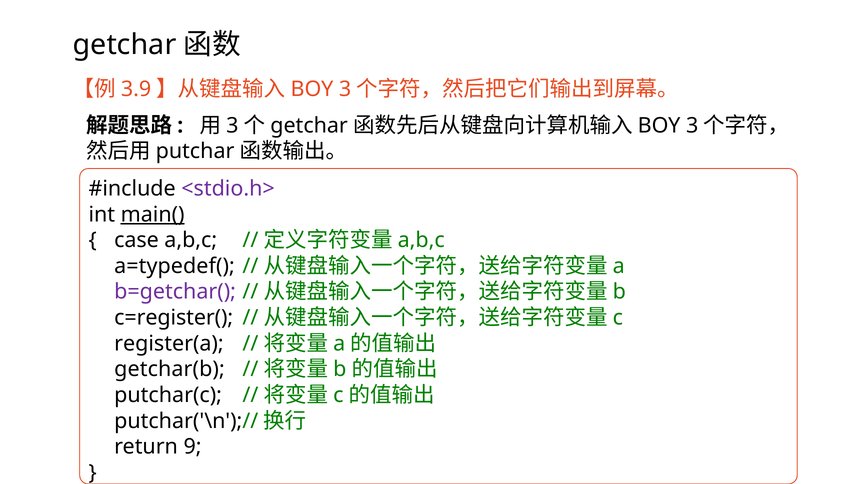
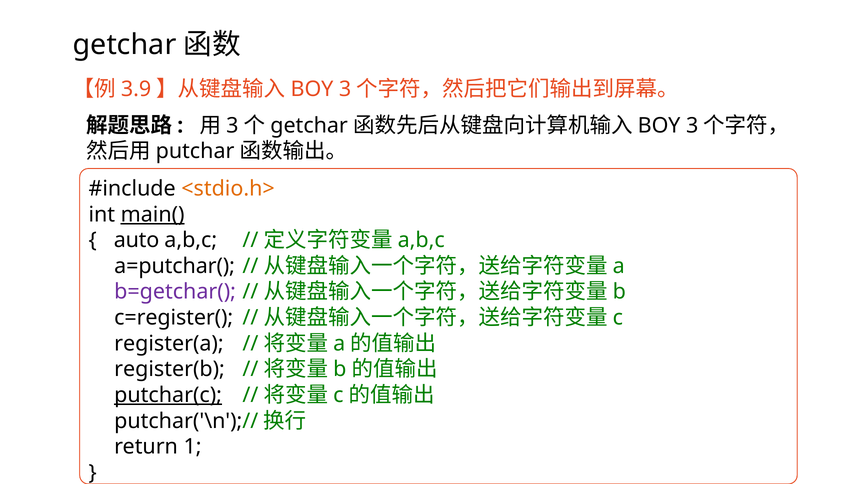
<stdio.h> colour: purple -> orange
case: case -> auto
a=typedef(: a=typedef( -> a=putchar(
getchar(b: getchar(b -> register(b
putchar(c underline: none -> present
9: 9 -> 1
